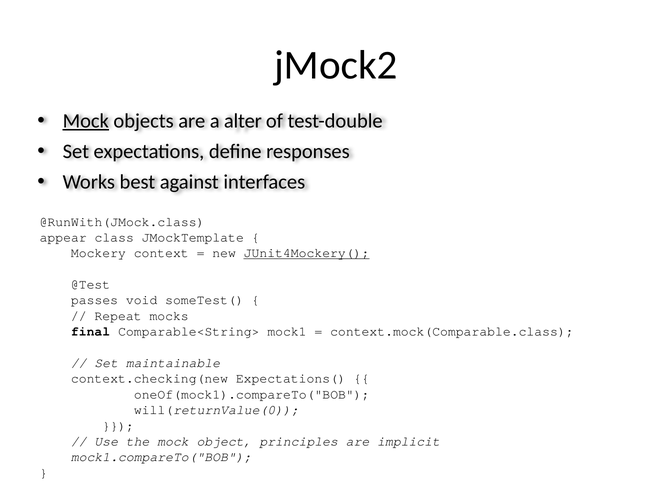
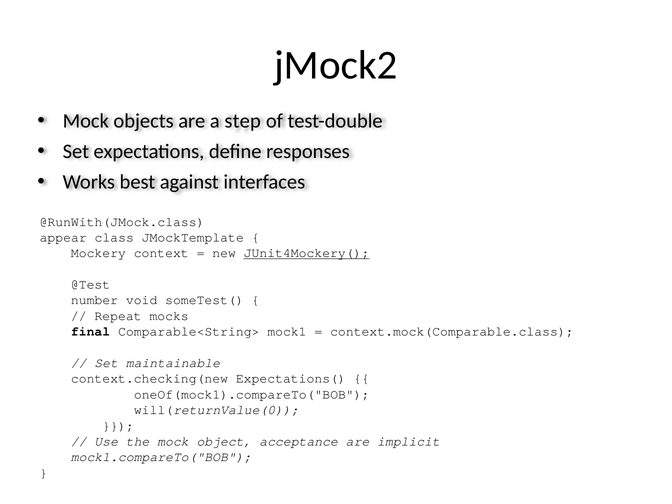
Mock at (86, 121) underline: present -> none
alter: alter -> step
passes: passes -> number
principles: principles -> acceptance
